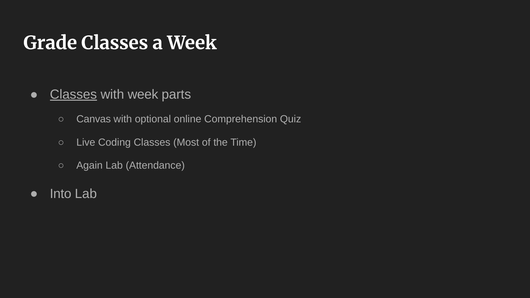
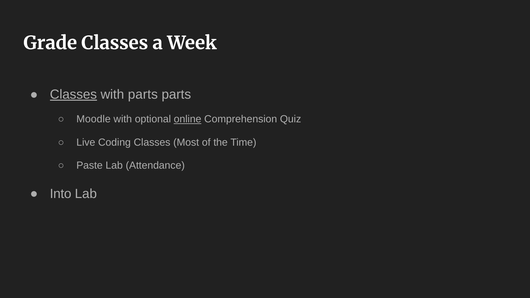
with week: week -> parts
Canvas: Canvas -> Moodle
online underline: none -> present
Again: Again -> Paste
